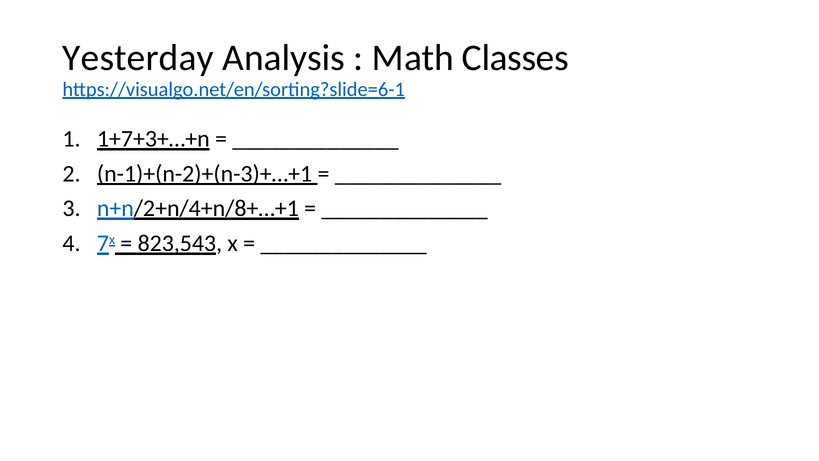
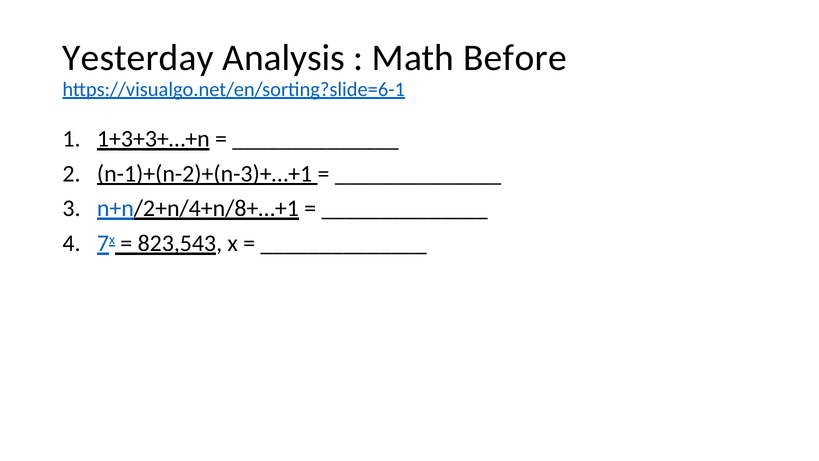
Classes: Classes -> Before
1+7+3+…+n: 1+7+3+…+n -> 1+3+3+…+n
